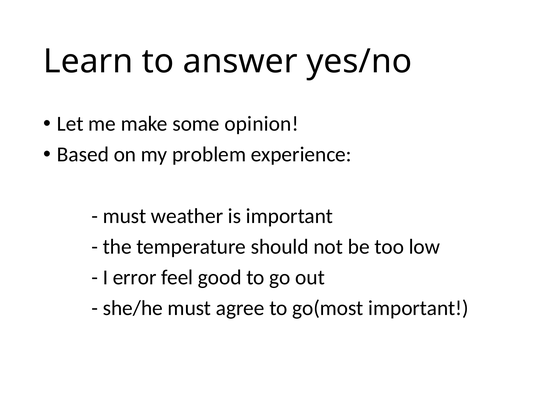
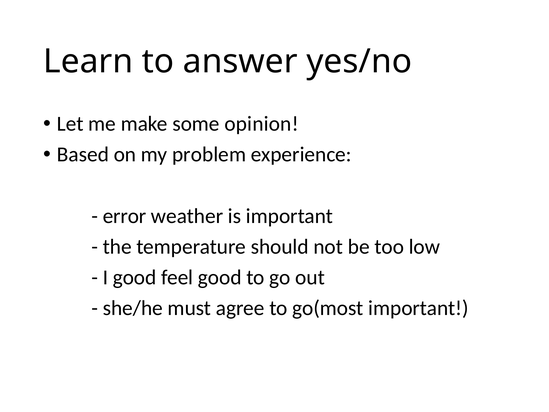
must at (124, 216): must -> error
I error: error -> good
